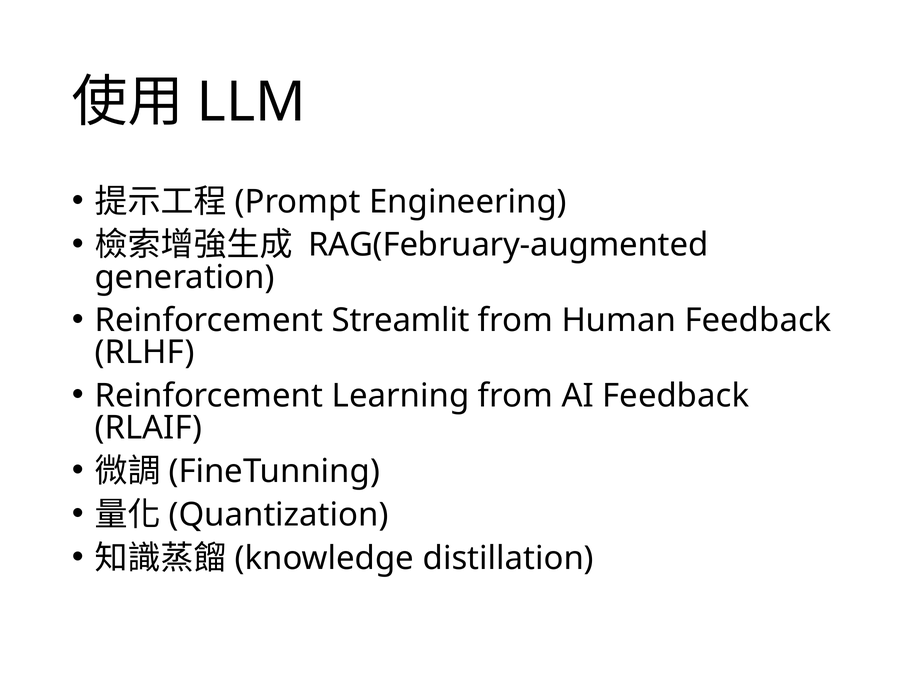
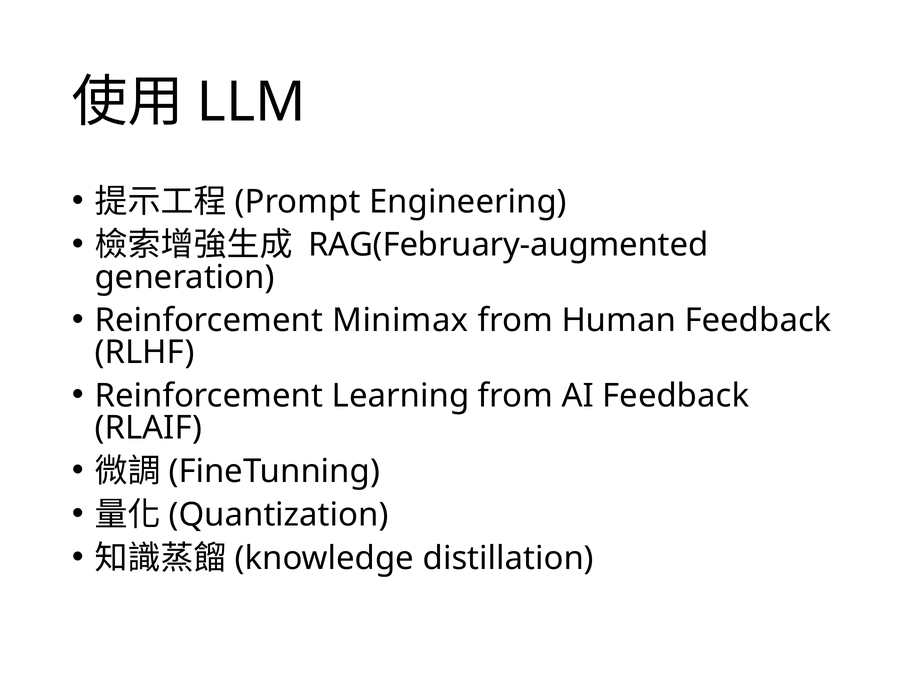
Streamlit: Streamlit -> Minimax
